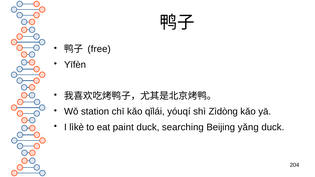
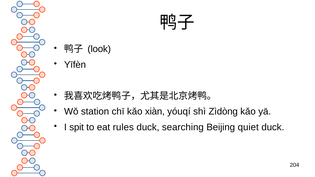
free: free -> look
qǐlái: qǐlái -> xiàn
lìkè: lìkè -> spit
paint: paint -> rules
yǎng: yǎng -> quiet
